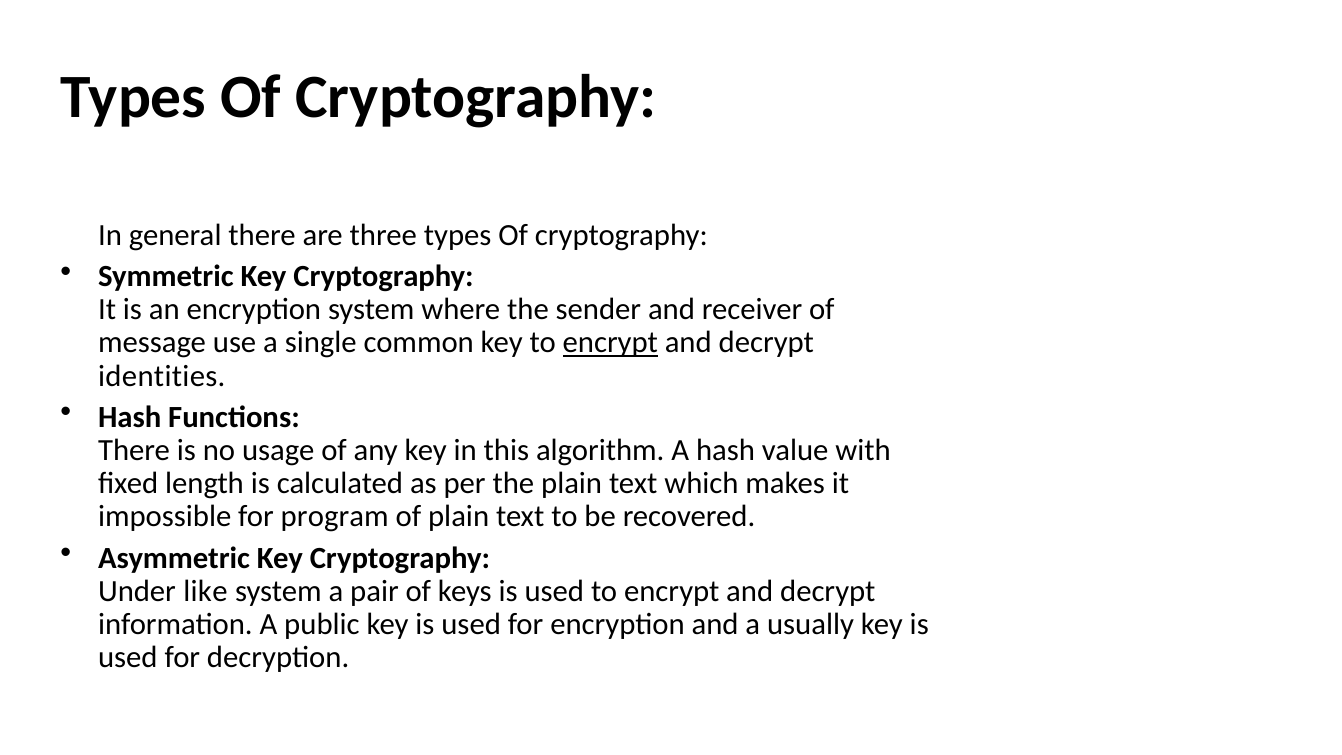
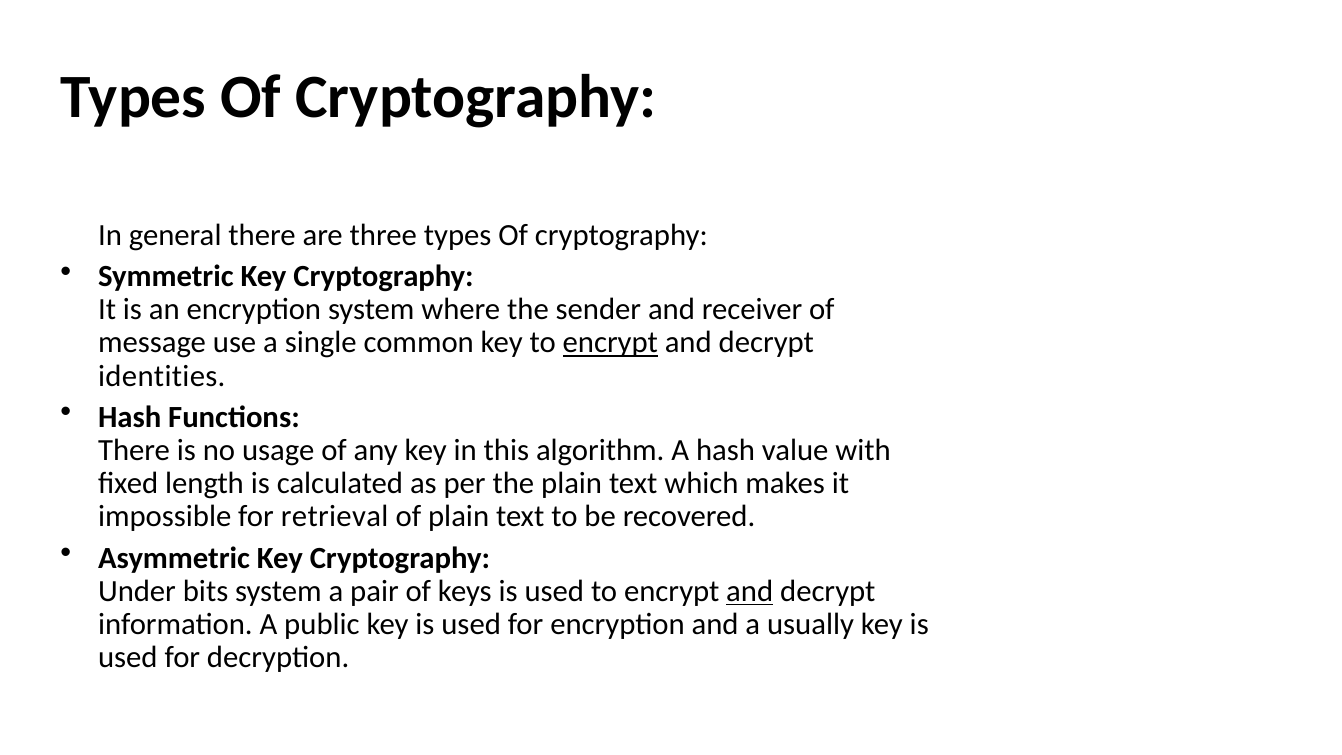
program: program -> retrieval
like: like -> bits
and at (750, 591) underline: none -> present
